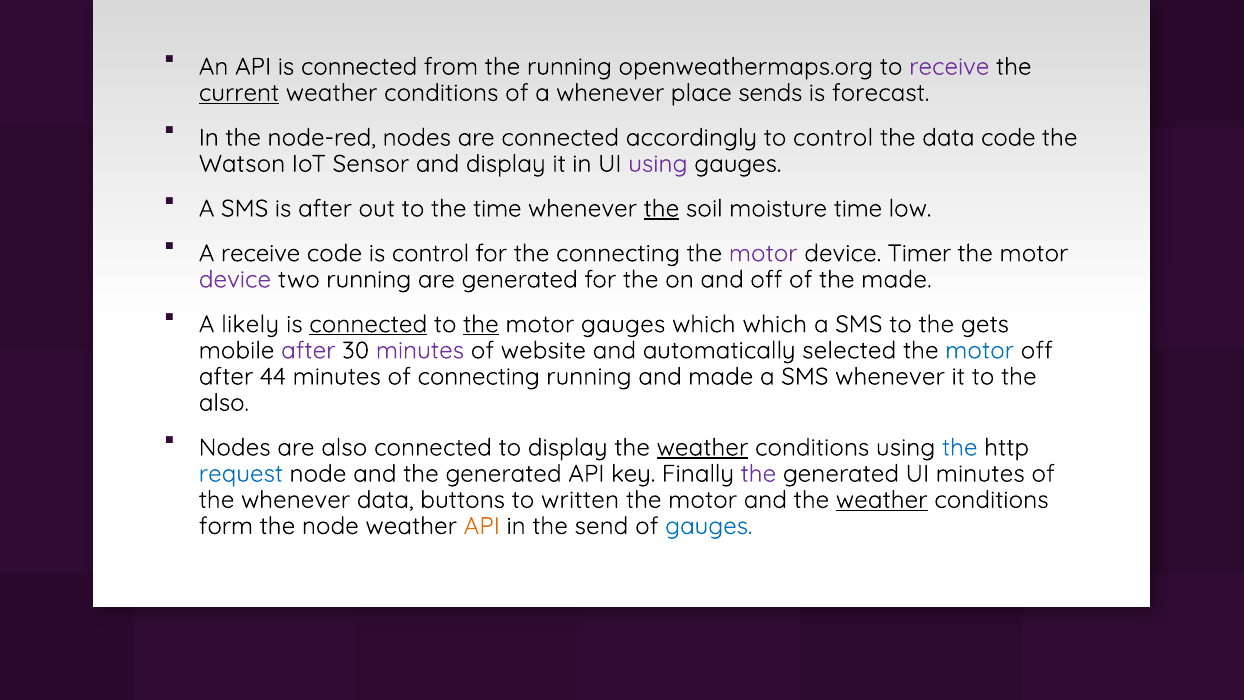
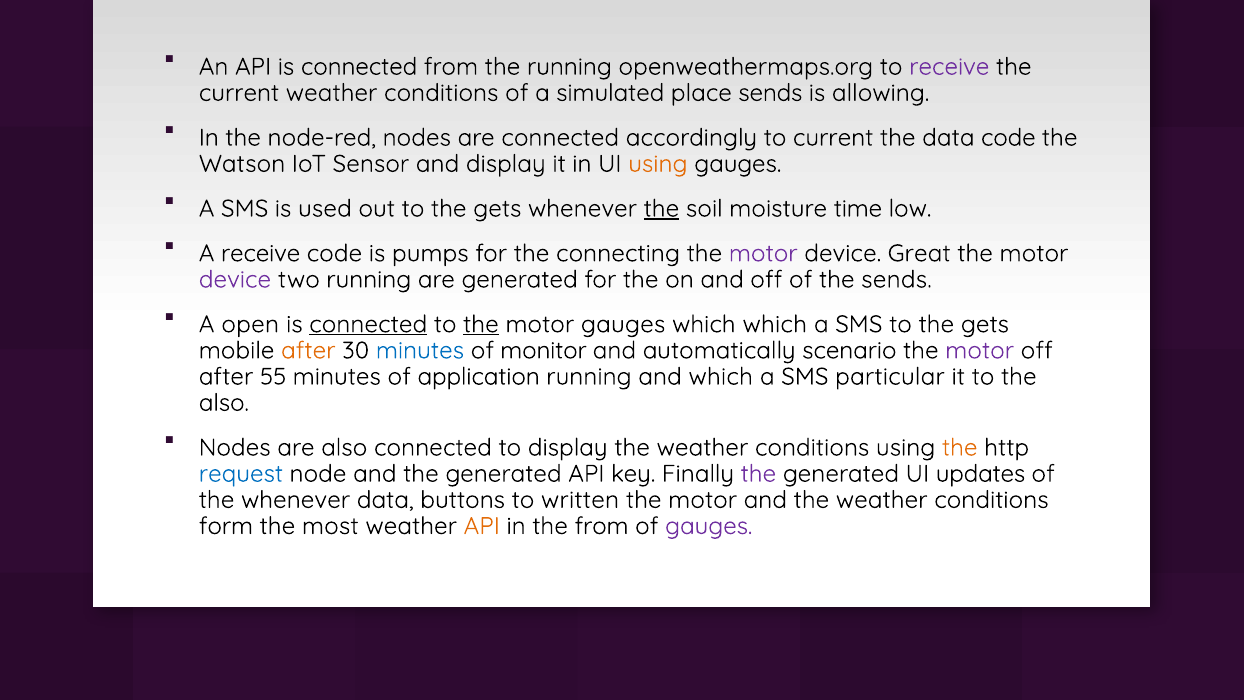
current at (239, 93) underline: present -> none
a whenever: whenever -> simulated
forecast: forecast -> allowing
to control: control -> current
using at (658, 164) colour: purple -> orange
is after: after -> used
out to the time: time -> gets
is control: control -> pumps
Timer: Timer -> Great
the made: made -> sends
likely: likely -> open
after at (308, 350) colour: purple -> orange
minutes at (420, 350) colour: purple -> blue
website: website -> monitor
selected: selected -> scenario
motor at (980, 350) colour: blue -> purple
44: 44 -> 55
of connecting: connecting -> application
and made: made -> which
SMS whenever: whenever -> particular
weather at (702, 447) underline: present -> none
the at (960, 447) colour: blue -> orange
UI minutes: minutes -> updates
weather at (882, 500) underline: present -> none
the node: node -> most
the send: send -> from
gauges at (709, 526) colour: blue -> purple
